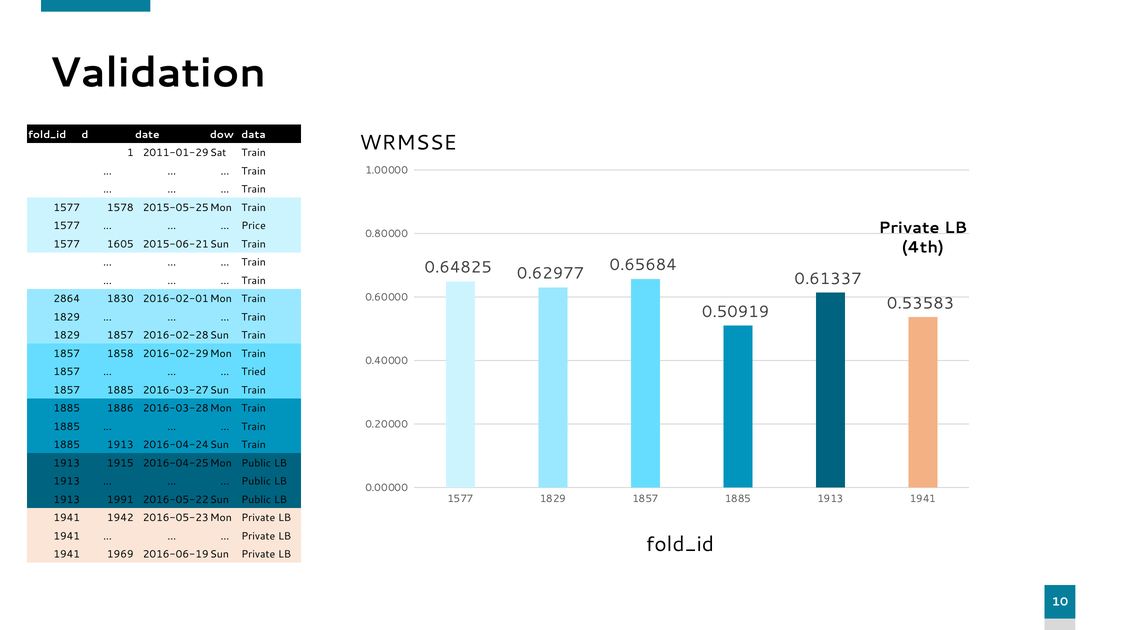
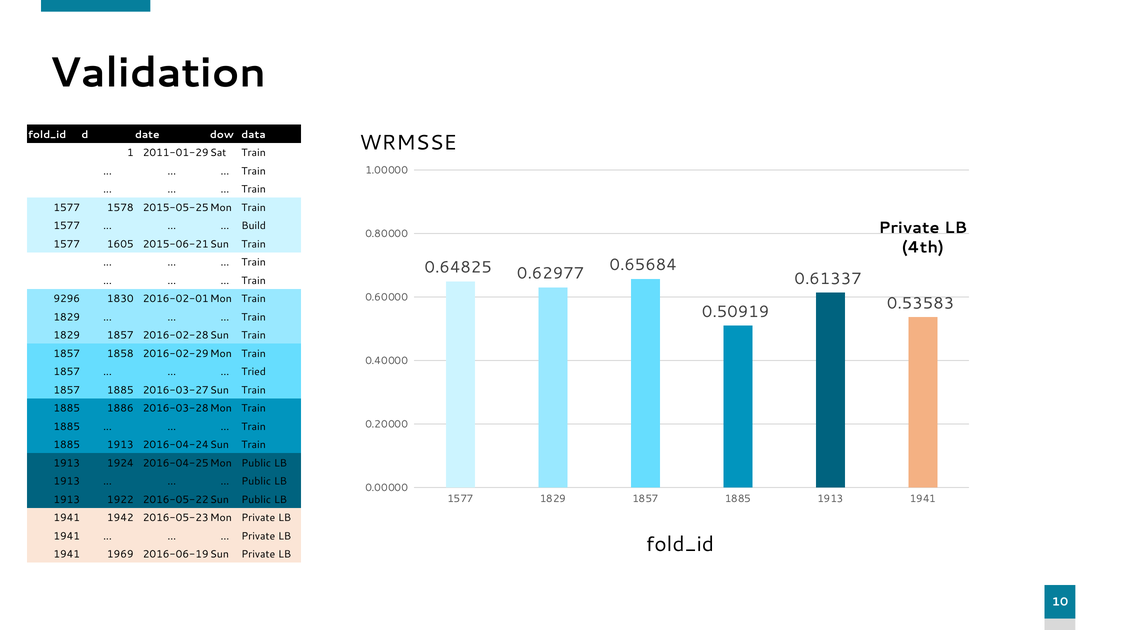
Price: Price -> Build
2864: 2864 -> 9296
1915: 1915 -> 1924
1991: 1991 -> 1922
